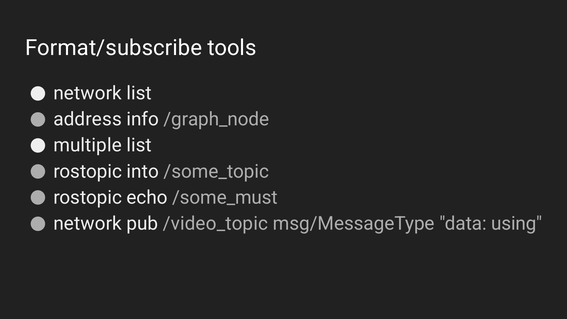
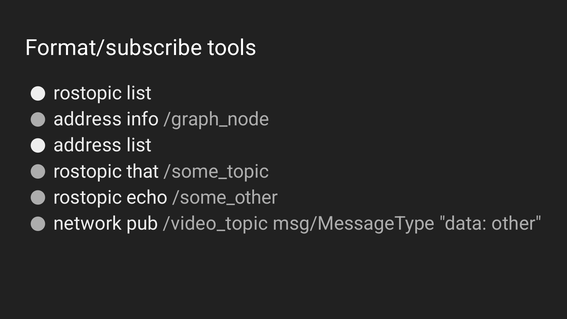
network at (88, 93): network -> rostopic
multiple at (88, 145): multiple -> address
into: into -> that
/some_must: /some_must -> /some_other
using: using -> other
